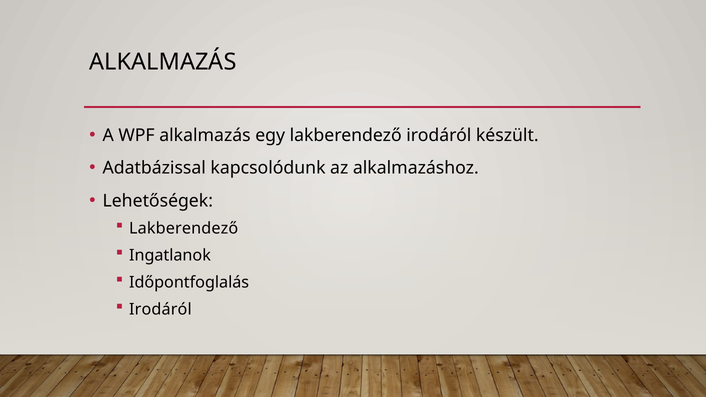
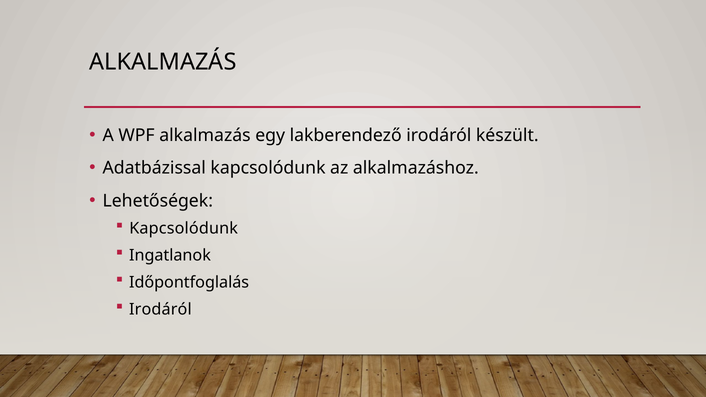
Lakberendező at (184, 229): Lakberendező -> Kapcsolódunk
